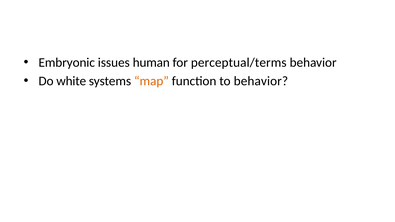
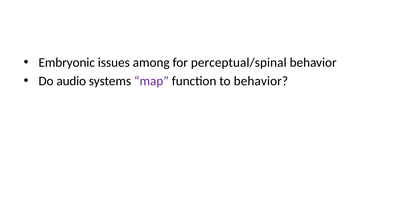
human: human -> among
perceptual/terms: perceptual/terms -> perceptual/spinal
white: white -> audio
map colour: orange -> purple
